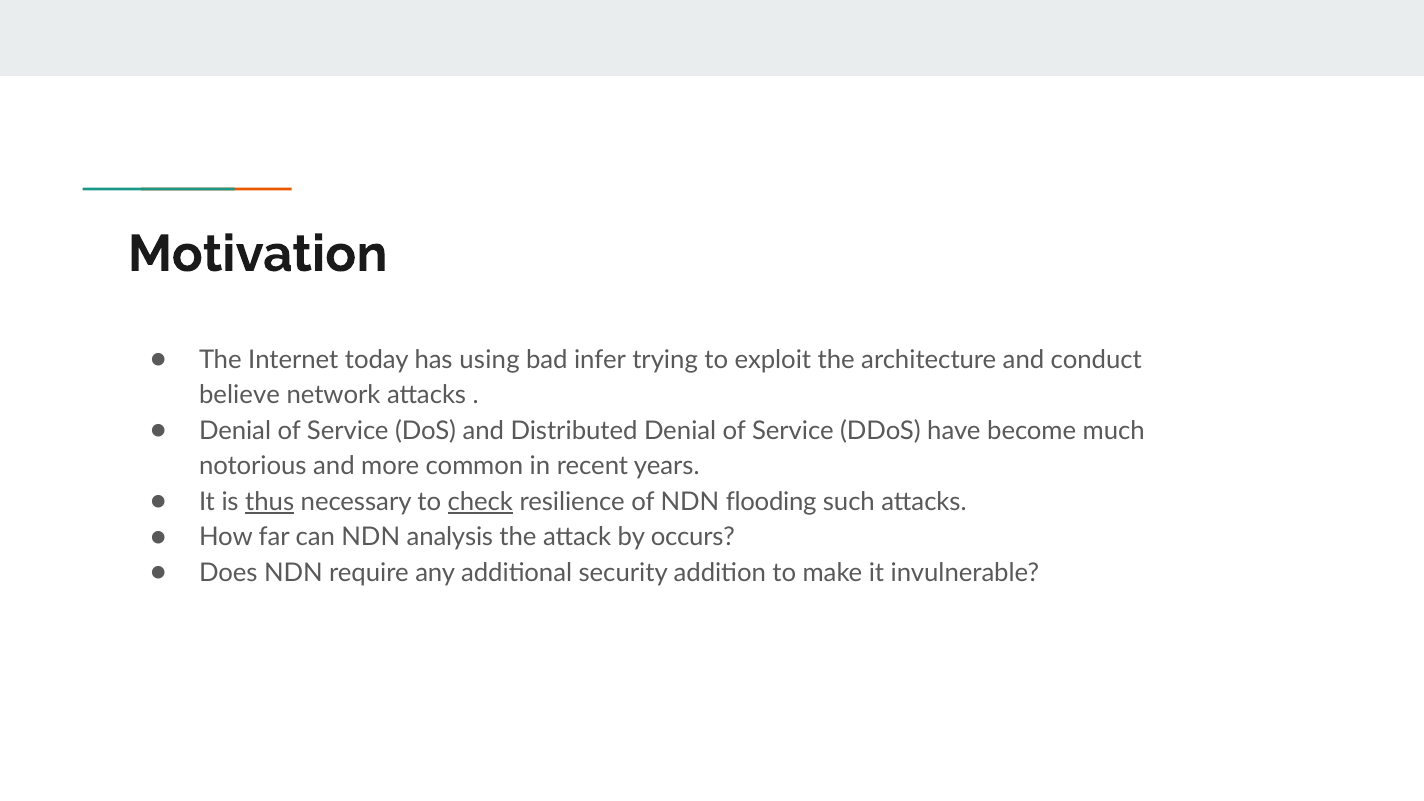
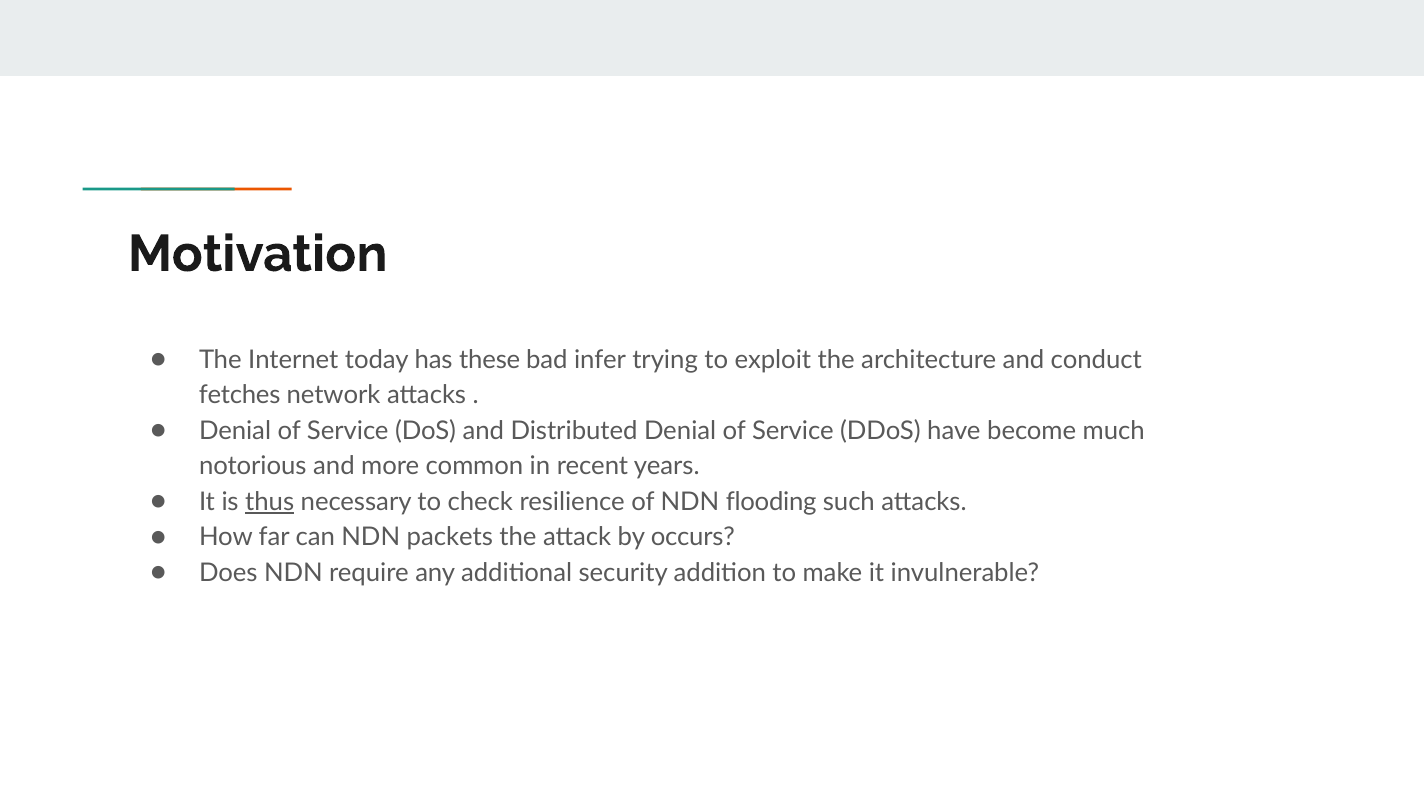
using: using -> these
believe: believe -> fetches
check underline: present -> none
analysis: analysis -> packets
